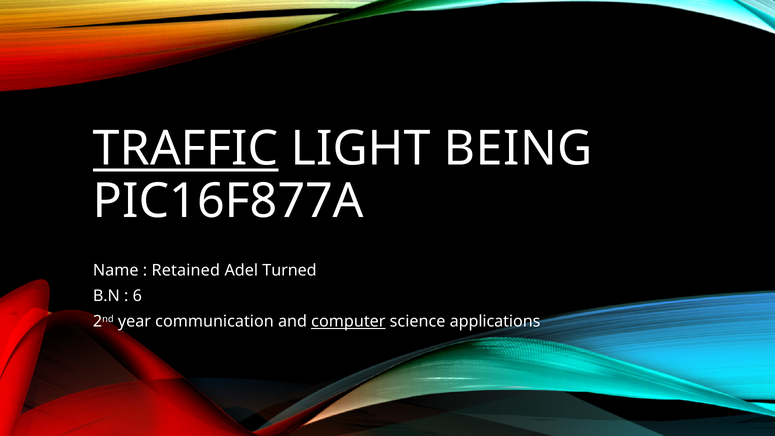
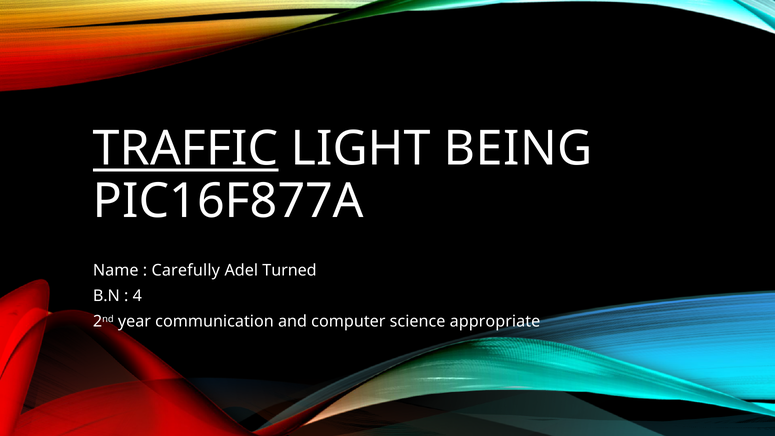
Retained: Retained -> Carefully
6: 6 -> 4
computer underline: present -> none
applications: applications -> appropriate
